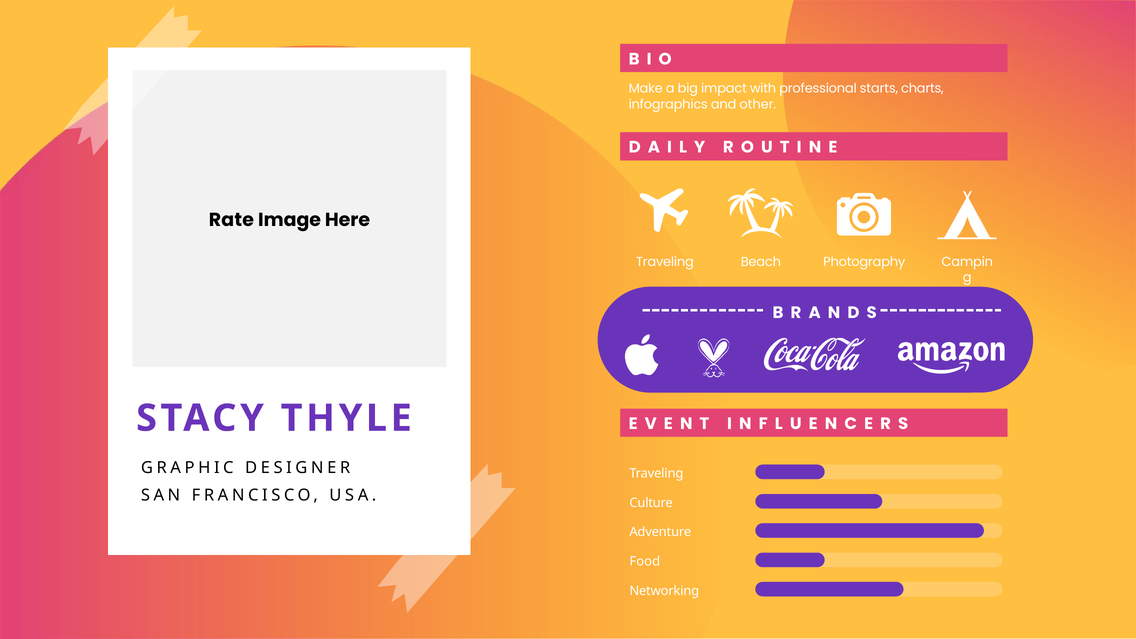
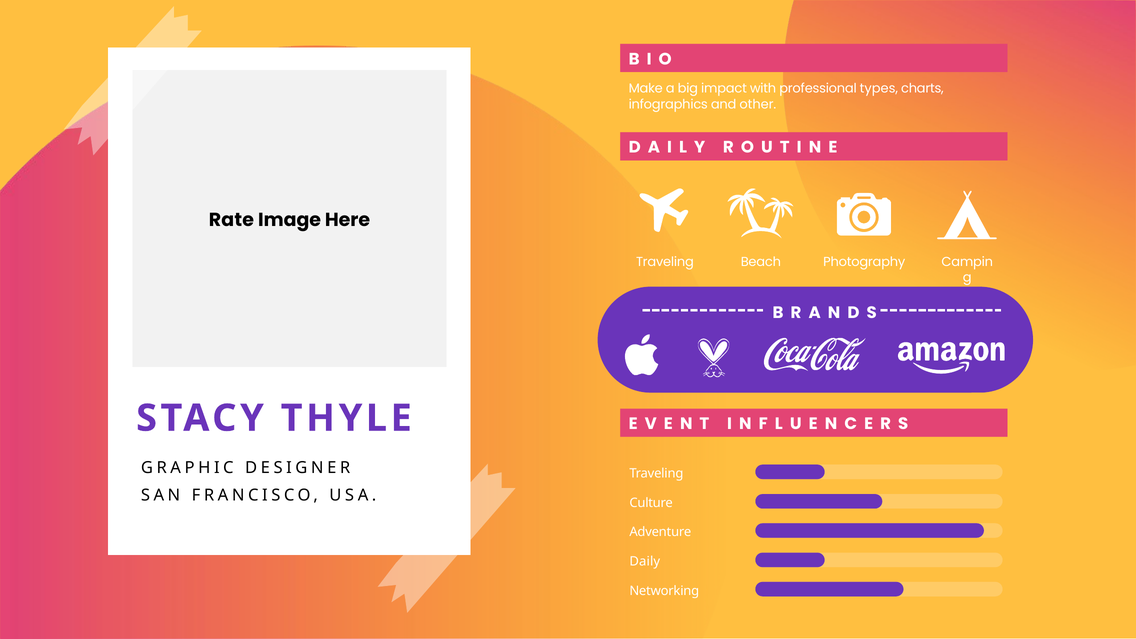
starts: starts -> types
Food: Food -> Daily
